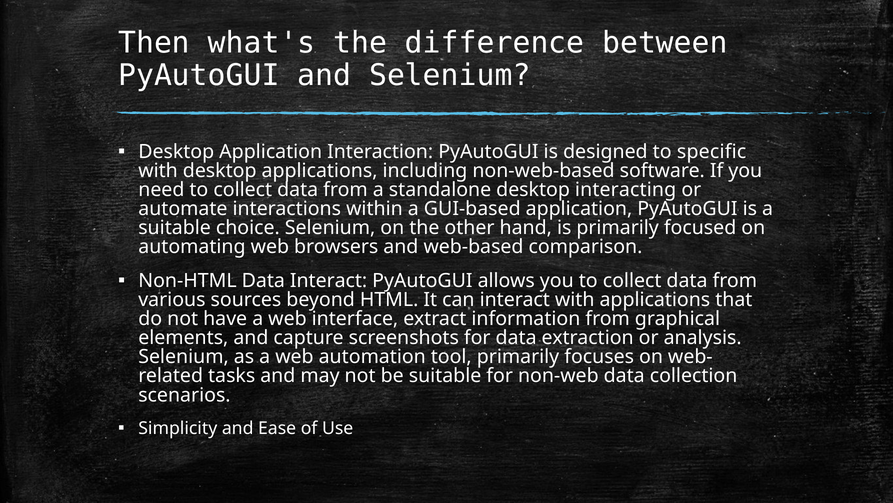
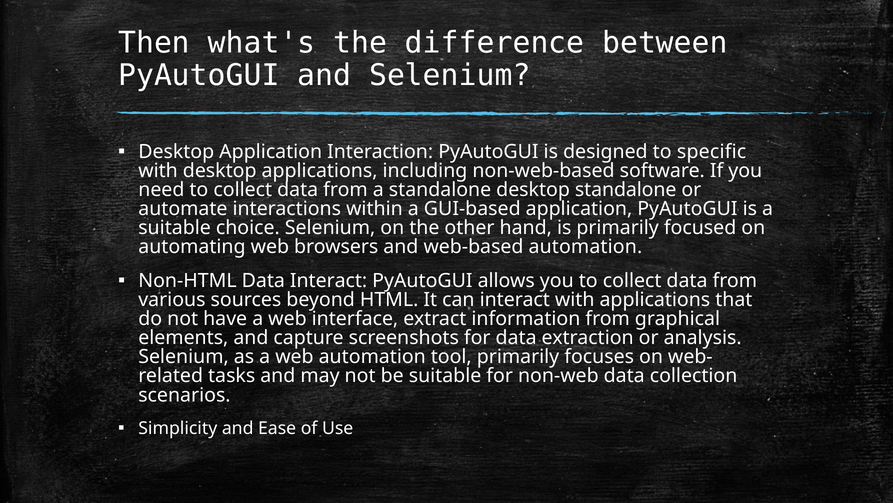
desktop interacting: interacting -> standalone
web-based comparison: comparison -> automation
